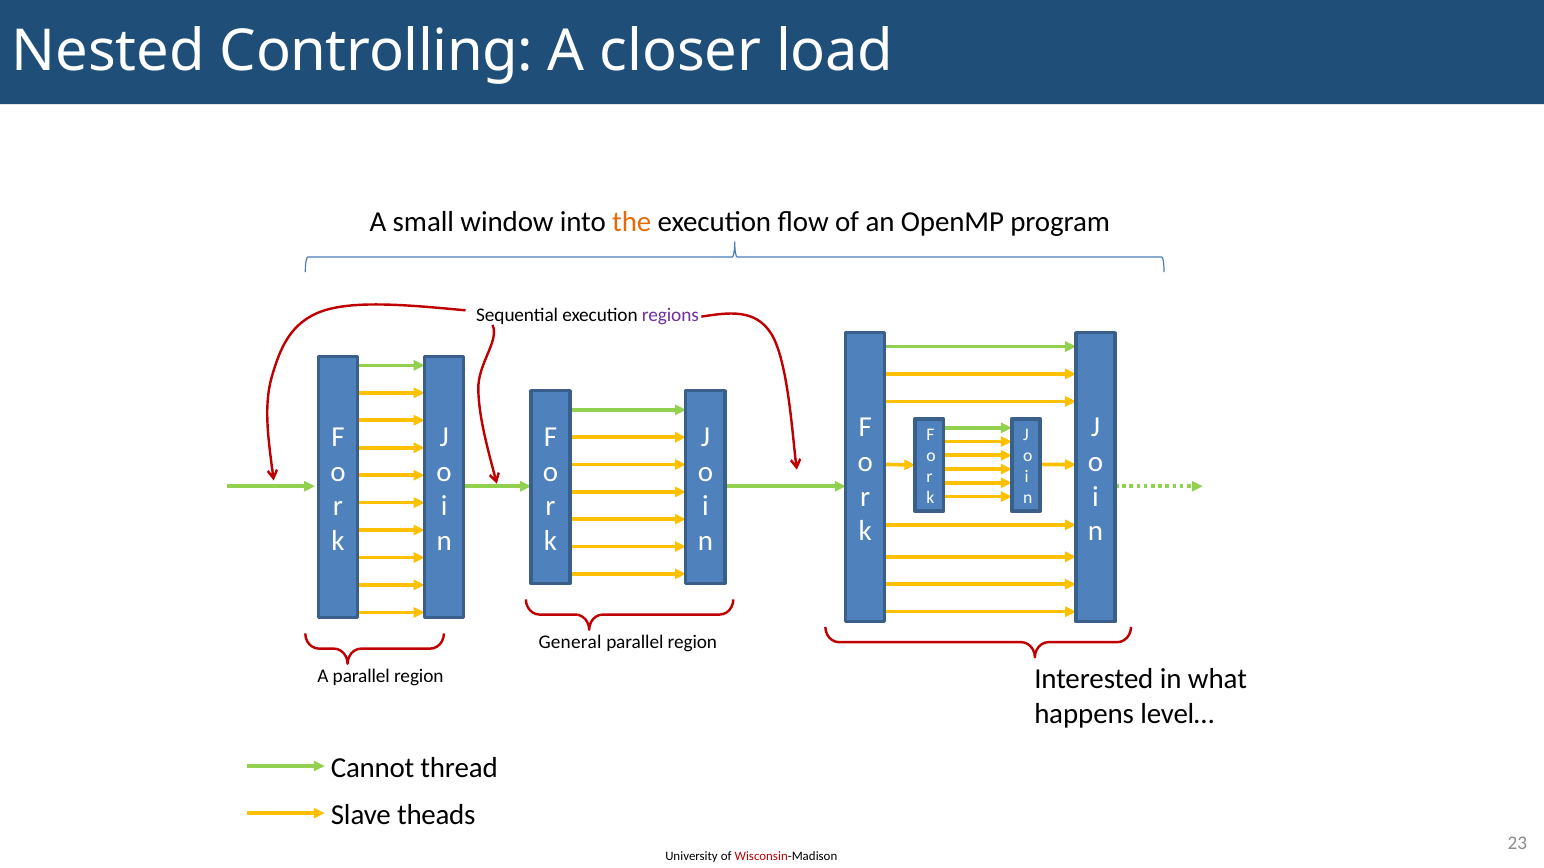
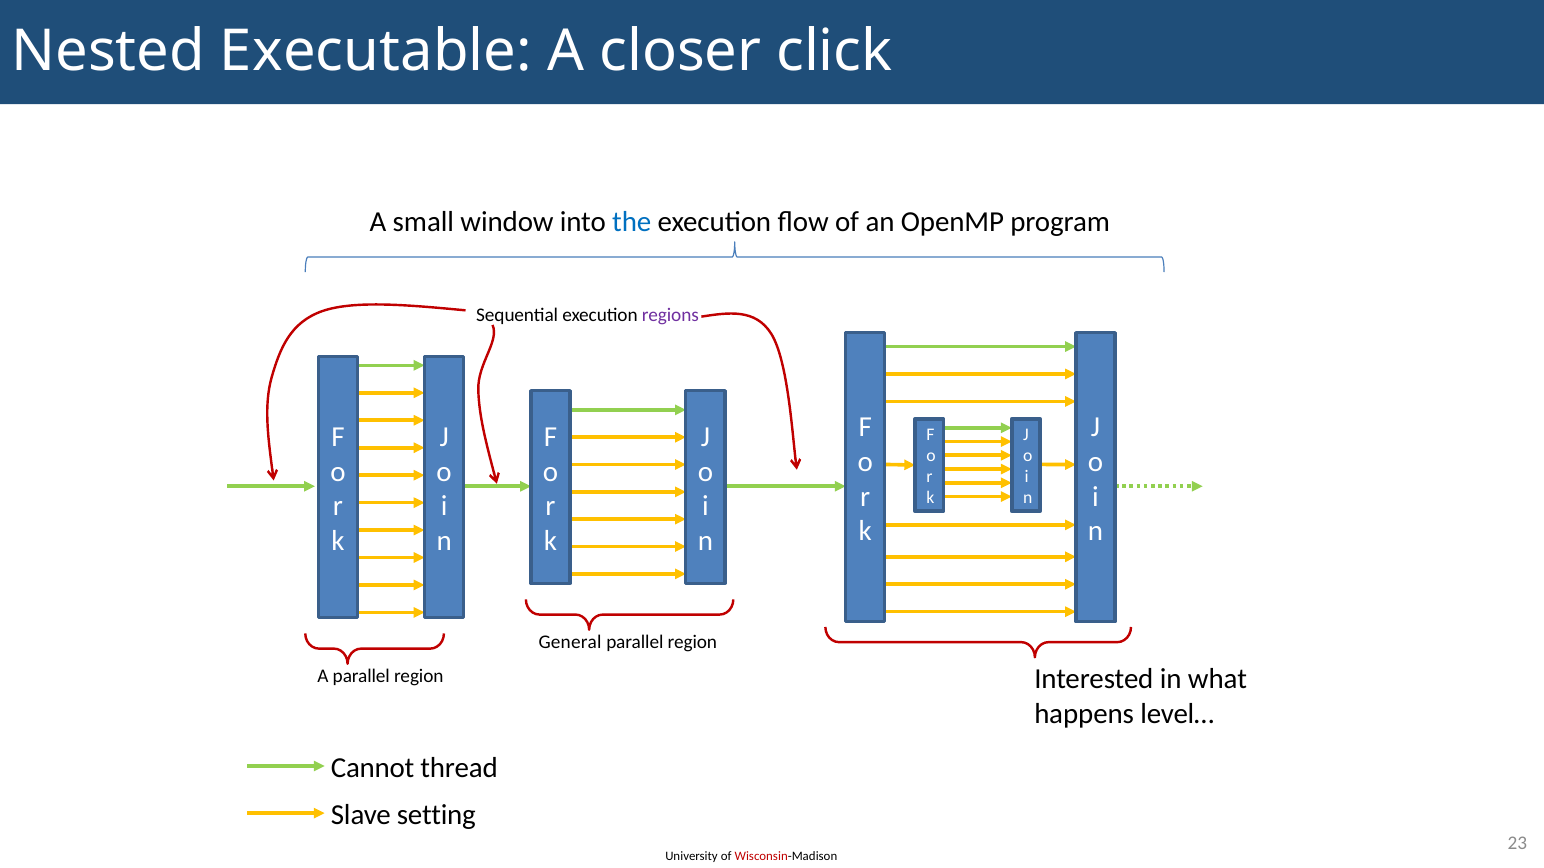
Controlling: Controlling -> Executable
load: load -> click
the colour: orange -> blue
theads: theads -> setting
